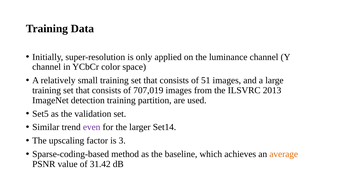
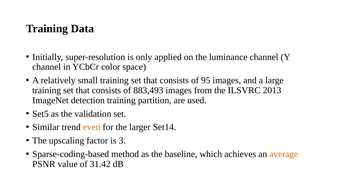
51: 51 -> 95
707,019: 707,019 -> 883,493
even colour: purple -> orange
